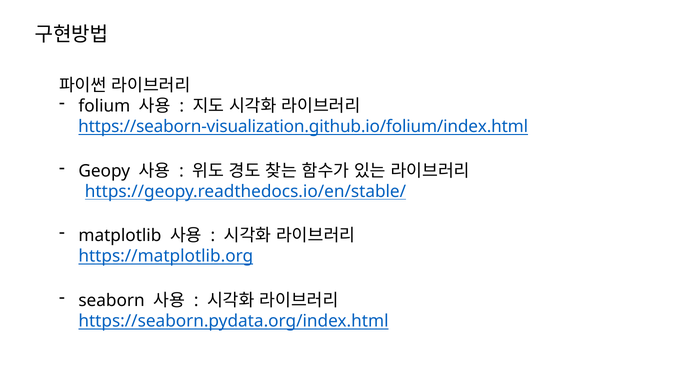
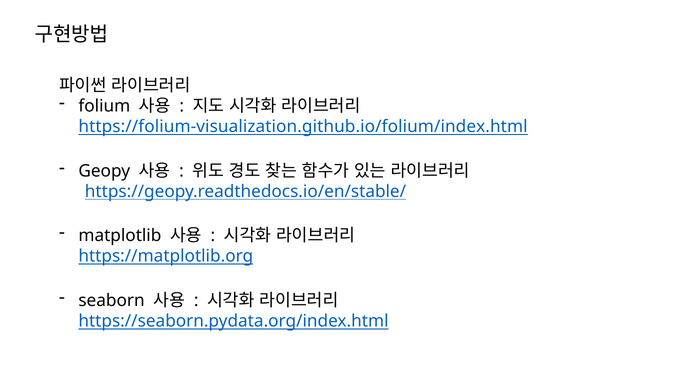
https://seaborn-visualization.github.io/folium/index.html: https://seaborn-visualization.github.io/folium/index.html -> https://folium-visualization.github.io/folium/index.html
